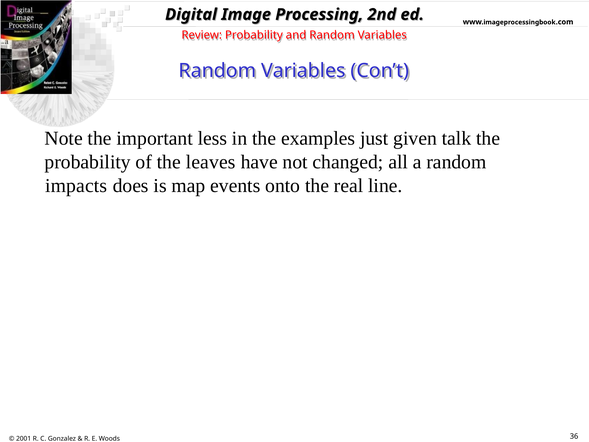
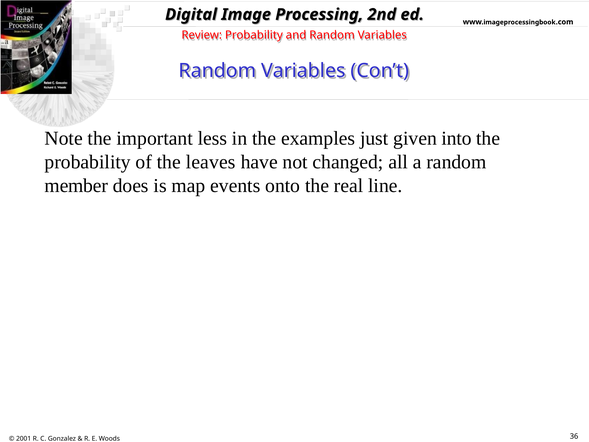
talk: talk -> into
impacts: impacts -> member
